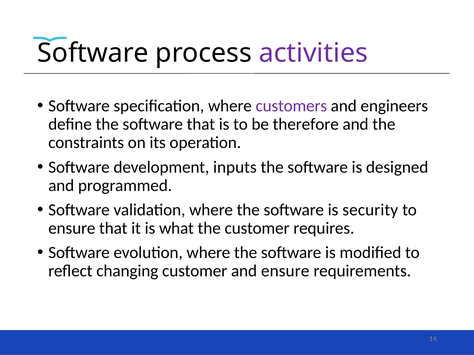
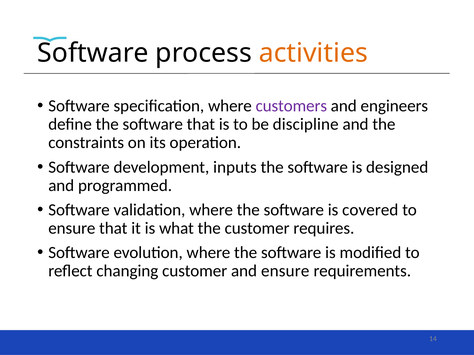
activities colour: purple -> orange
therefore: therefore -> discipline
security: security -> covered
